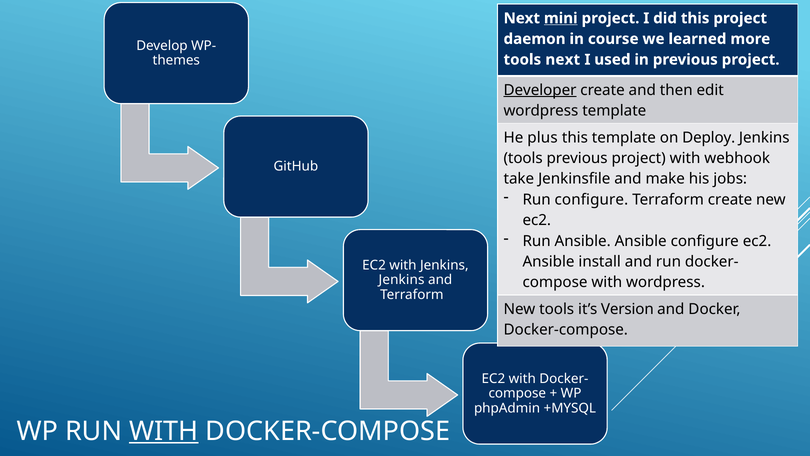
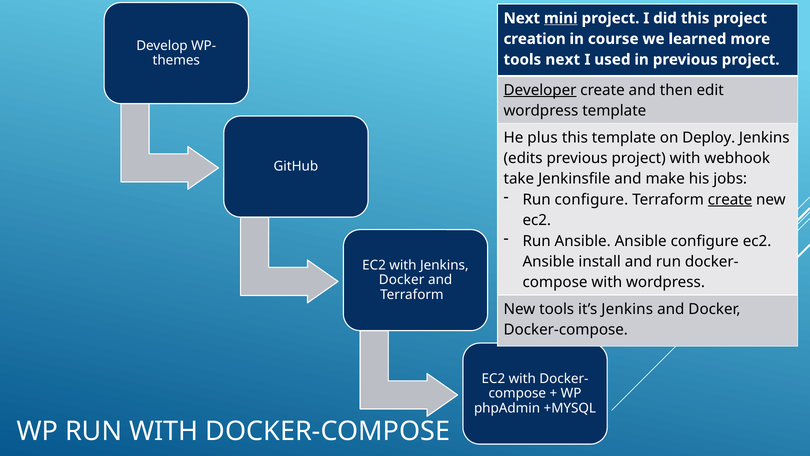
daemon: daemon -> creation
tools at (523, 158): tools -> edits
create at (730, 199) underline: none -> present
Jenkins at (402, 280): Jenkins -> Docker
it’s Version: Version -> Jenkins
WITH at (164, 431) underline: present -> none
